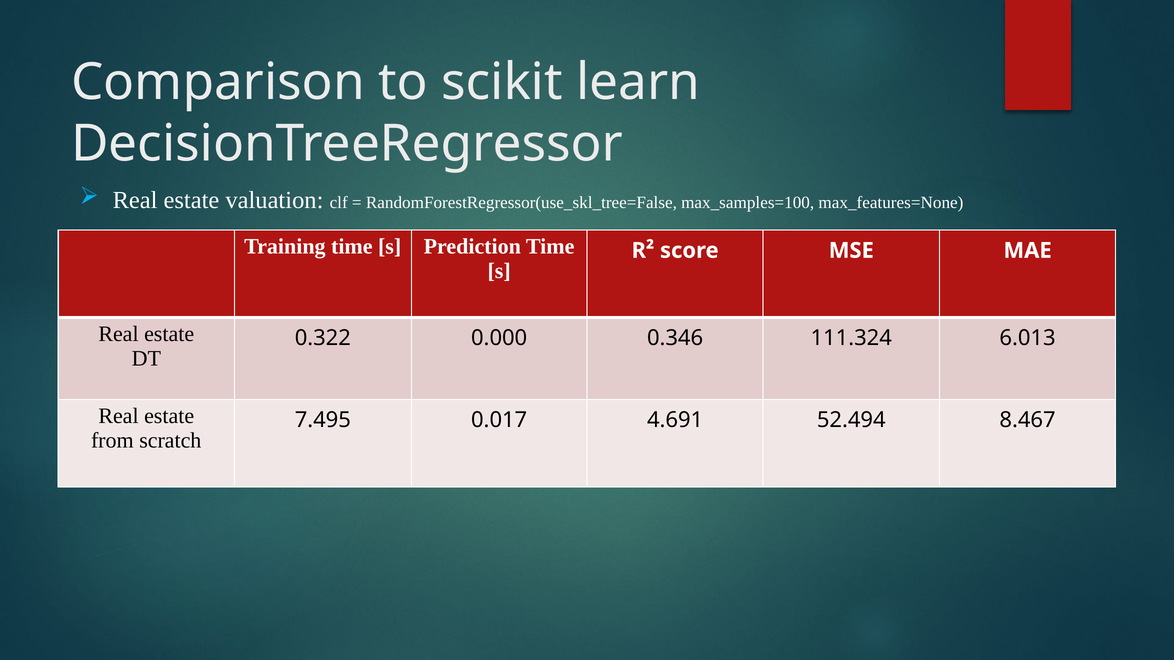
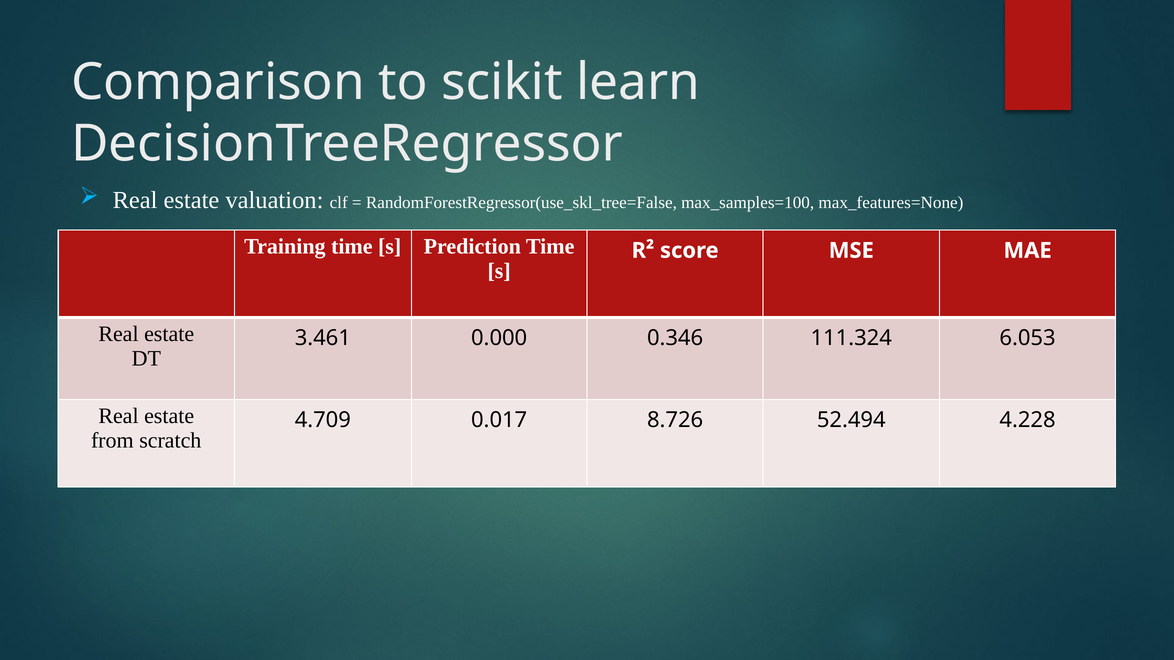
0.322: 0.322 -> 3.461
6.013: 6.013 -> 6.053
7.495: 7.495 -> 4.709
4.691: 4.691 -> 8.726
8.467: 8.467 -> 4.228
